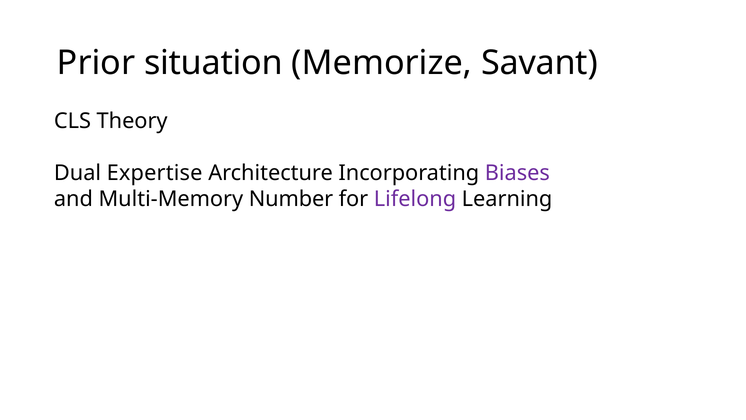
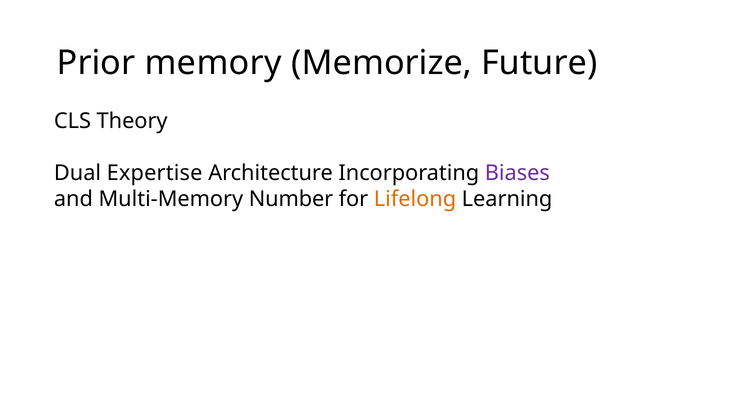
situation: situation -> memory
Savant: Savant -> Future
Lifelong colour: purple -> orange
